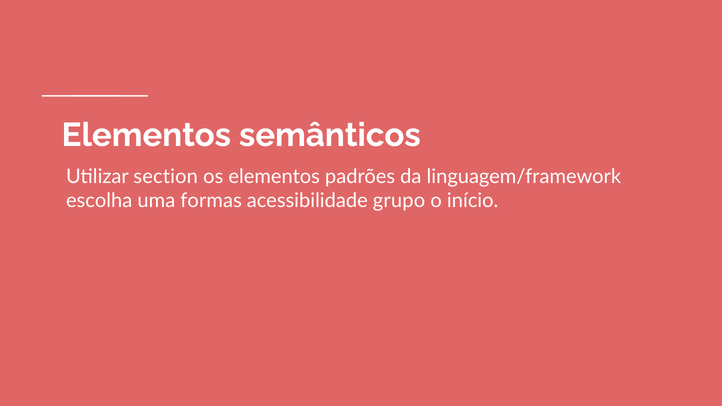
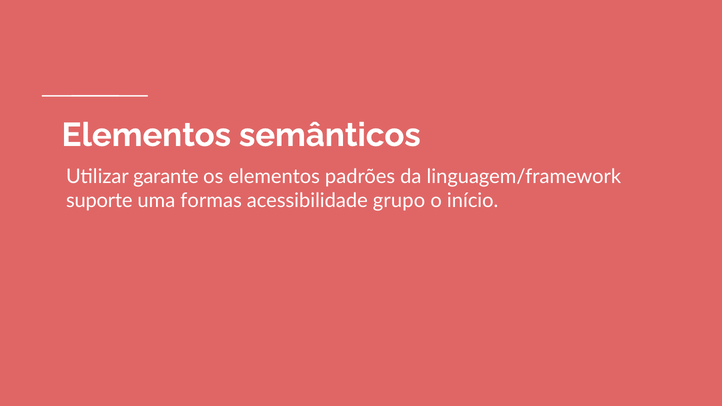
section: section -> garante
escolha: escolha -> suporte
